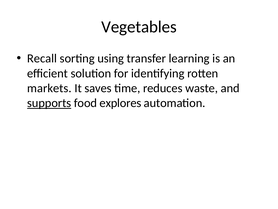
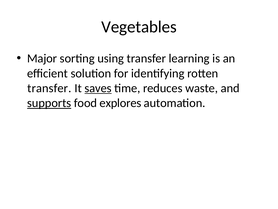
Recall: Recall -> Major
markets at (49, 88): markets -> transfer
saves underline: none -> present
